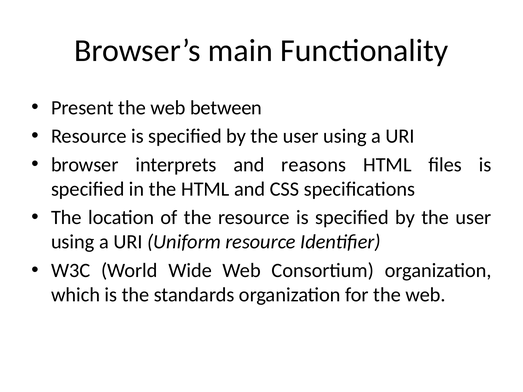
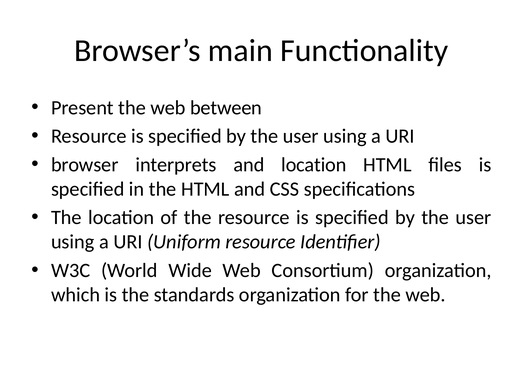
and reasons: reasons -> location
